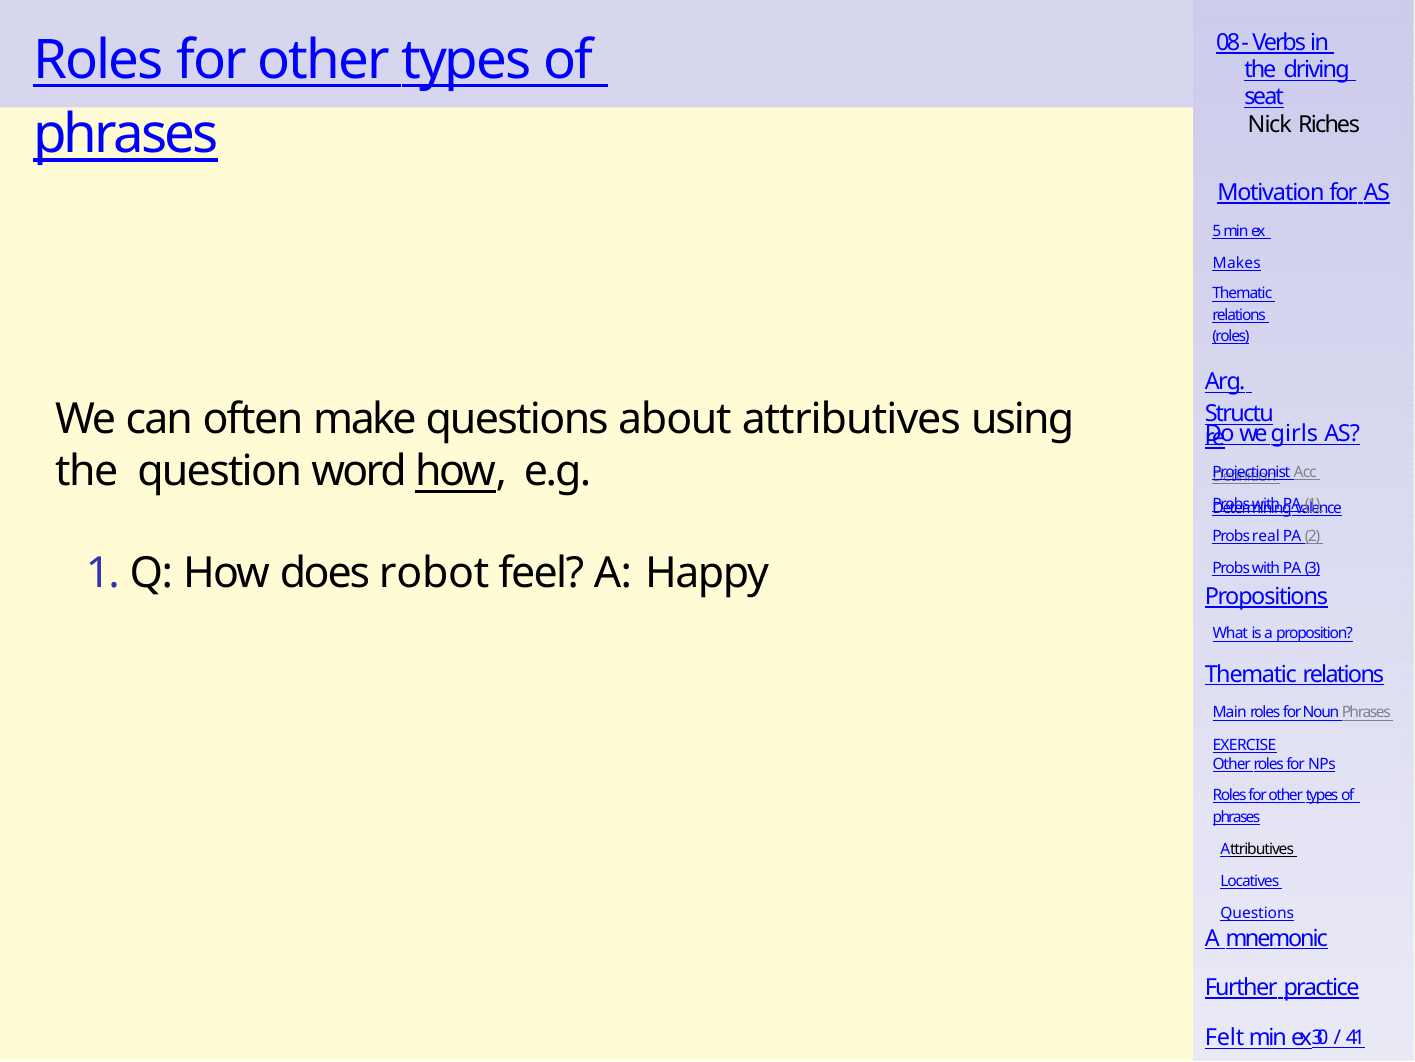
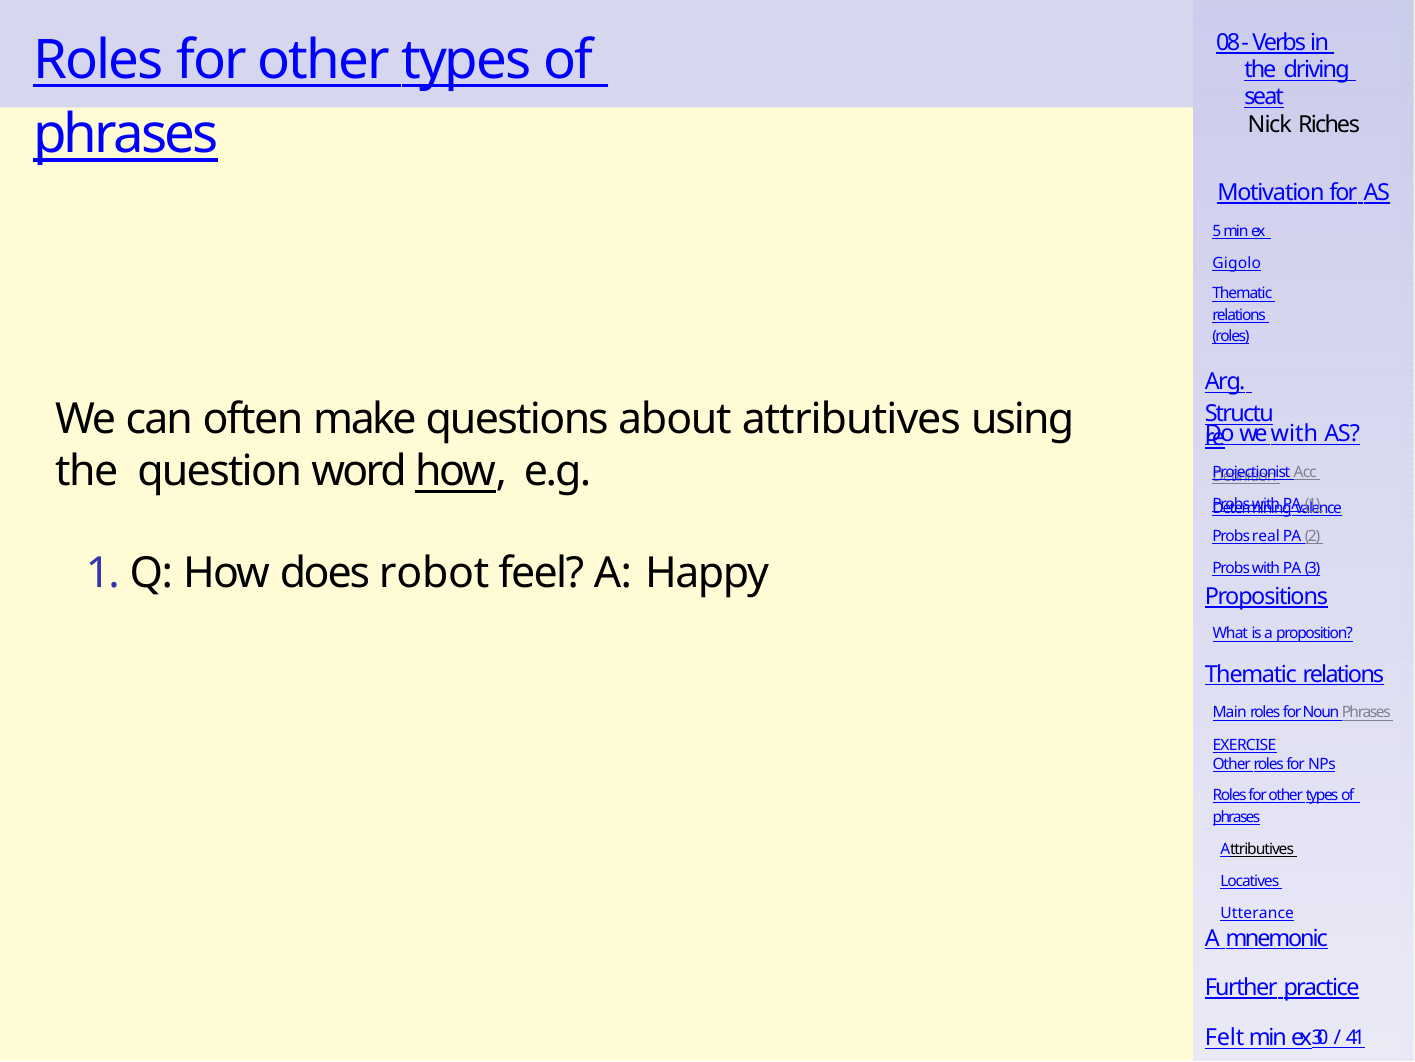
Makes: Makes -> Gigolo
we girls: girls -> with
Questions at (1257, 913): Questions -> Utterance
